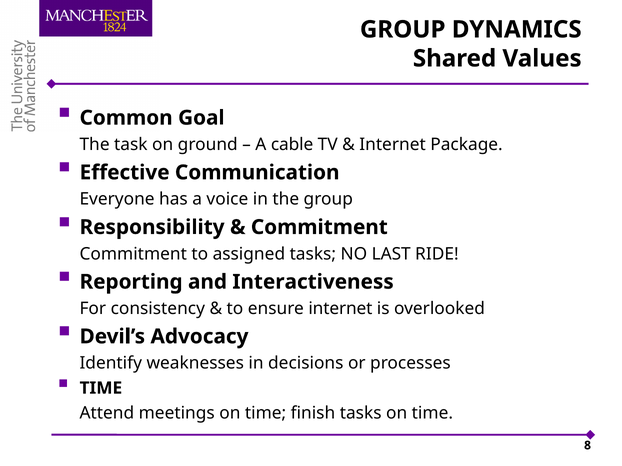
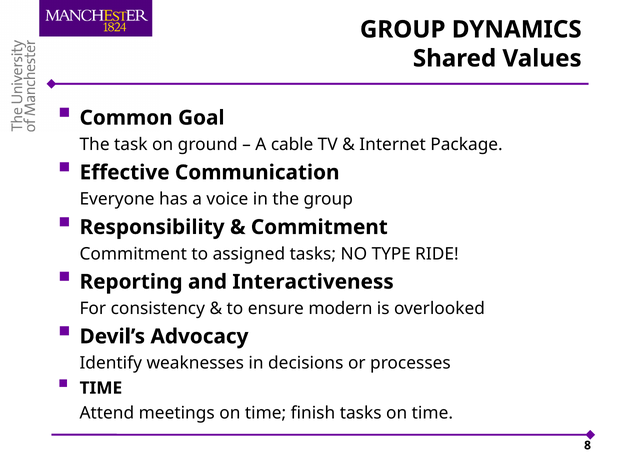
LAST: LAST -> TYPE
ensure internet: internet -> modern
